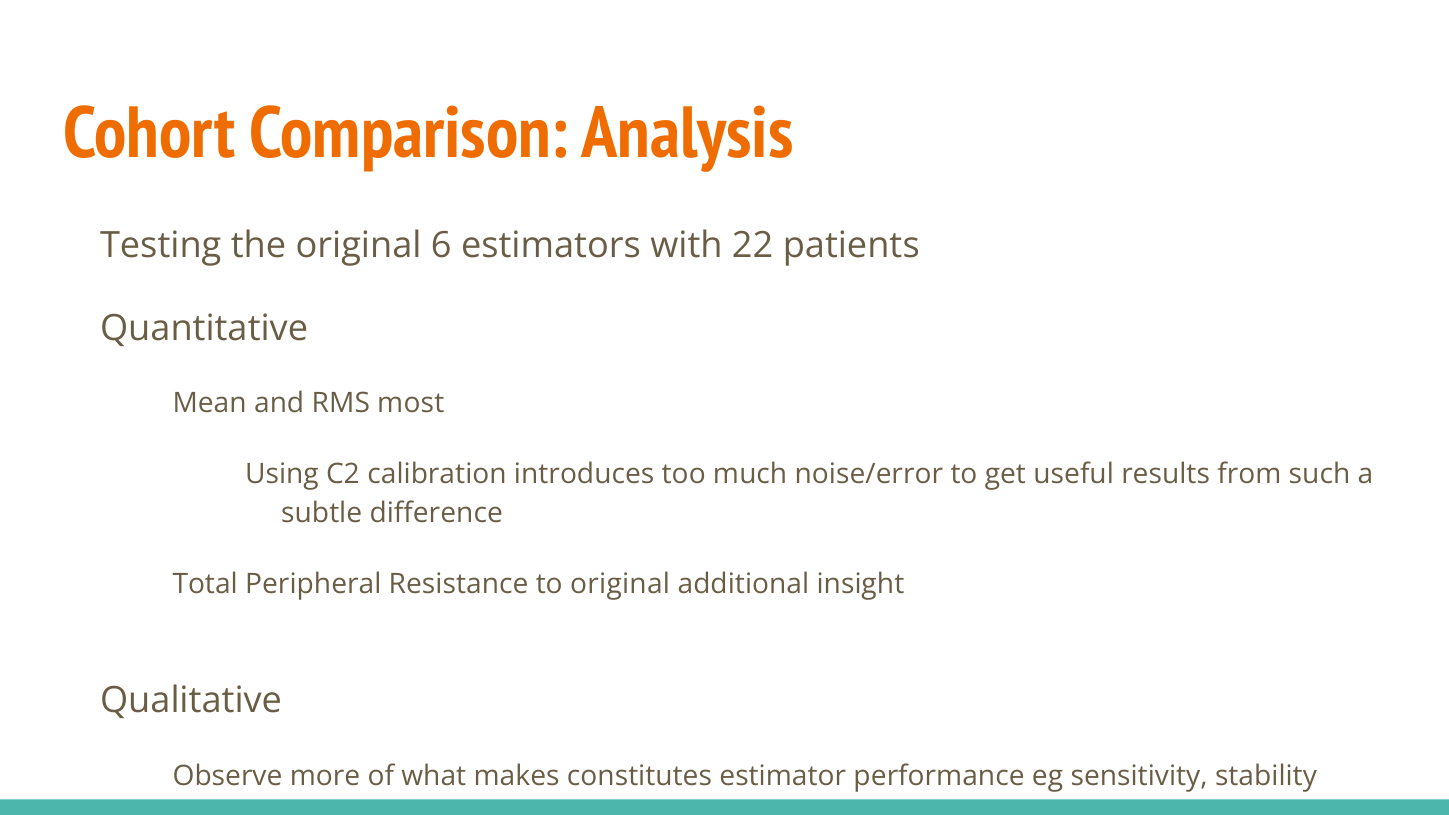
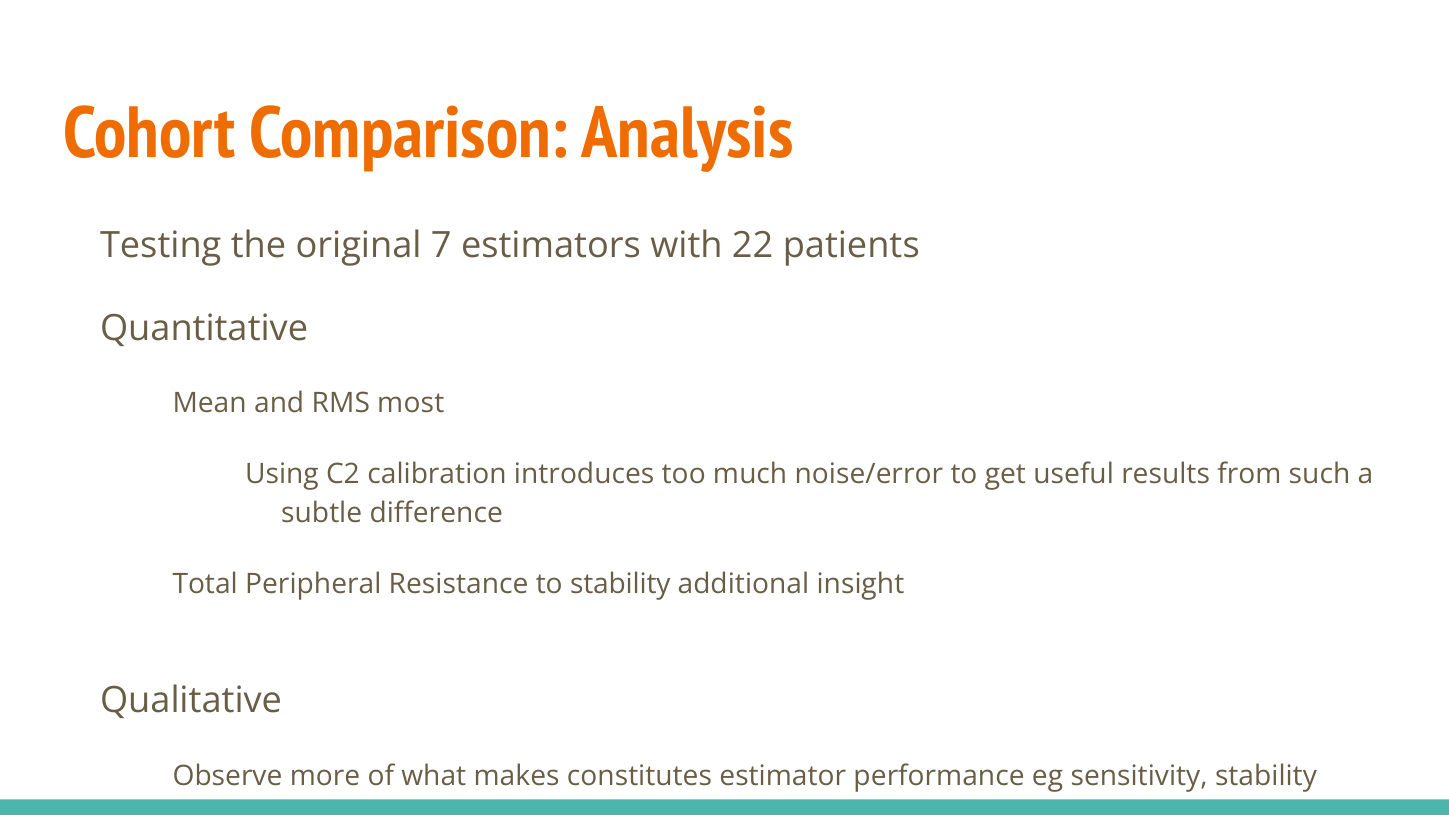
6: 6 -> 7
to original: original -> stability
